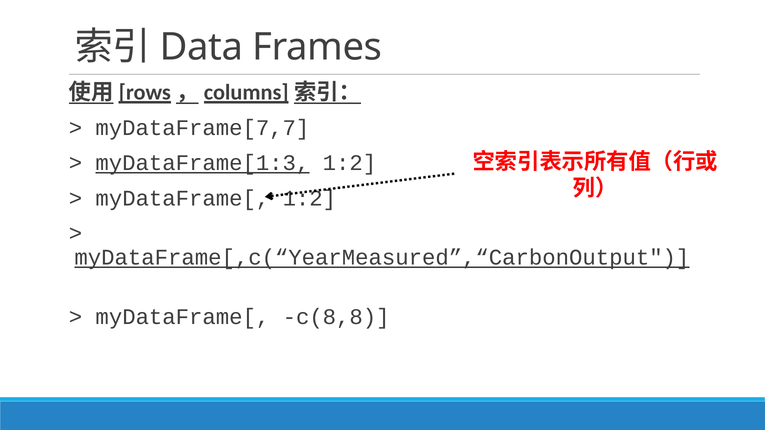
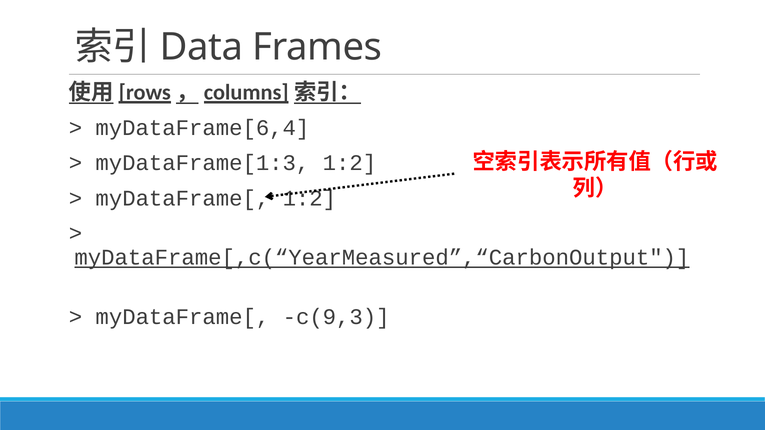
myDataFrame[7,7: myDataFrame[7,7 -> myDataFrame[6,4
myDataFrame[1:3 underline: present -> none
c(8,8: c(8,8 -> c(9,3
